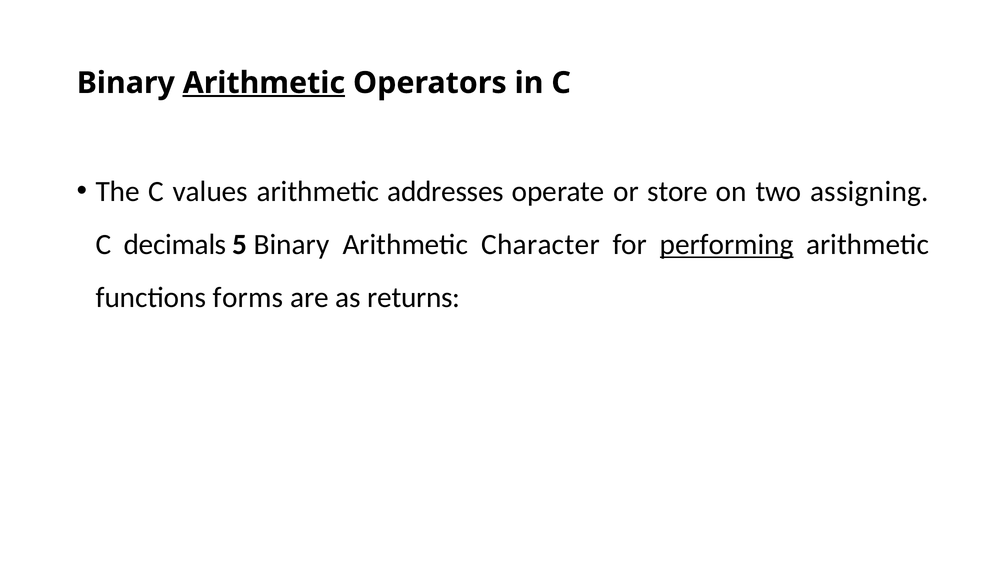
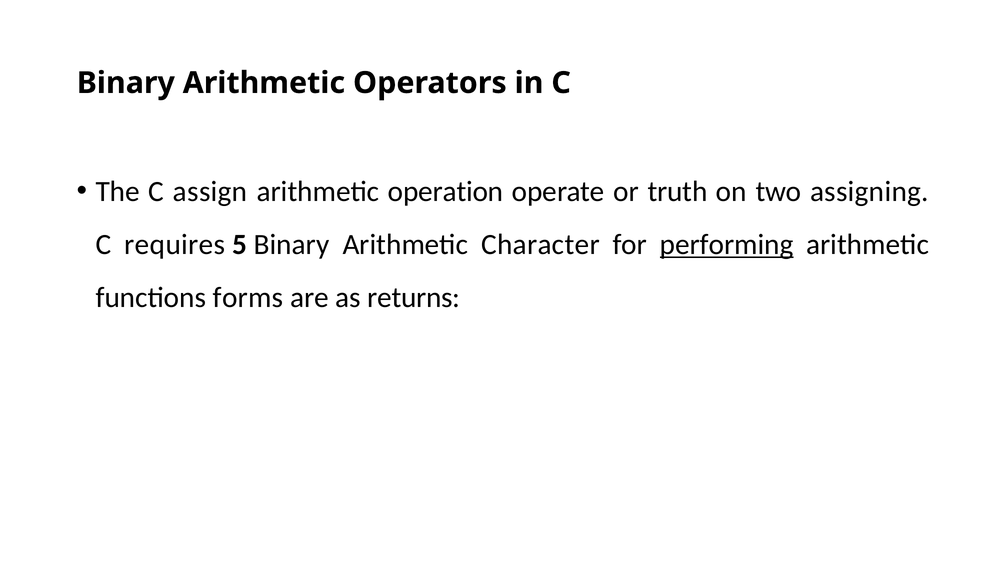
Arithmetic at (264, 83) underline: present -> none
values: values -> assign
addresses: addresses -> operation
store: store -> truth
decimals: decimals -> requires
